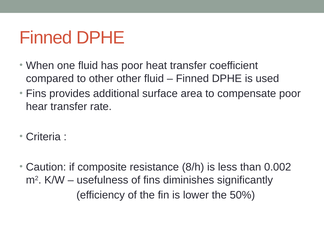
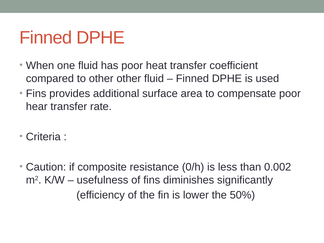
8/h: 8/h -> 0/h
